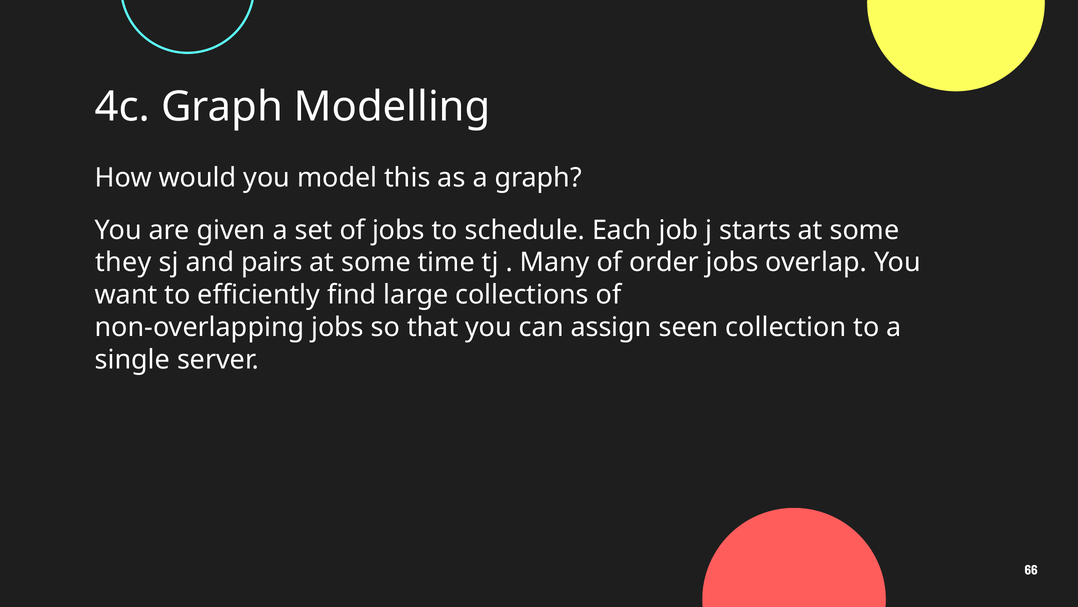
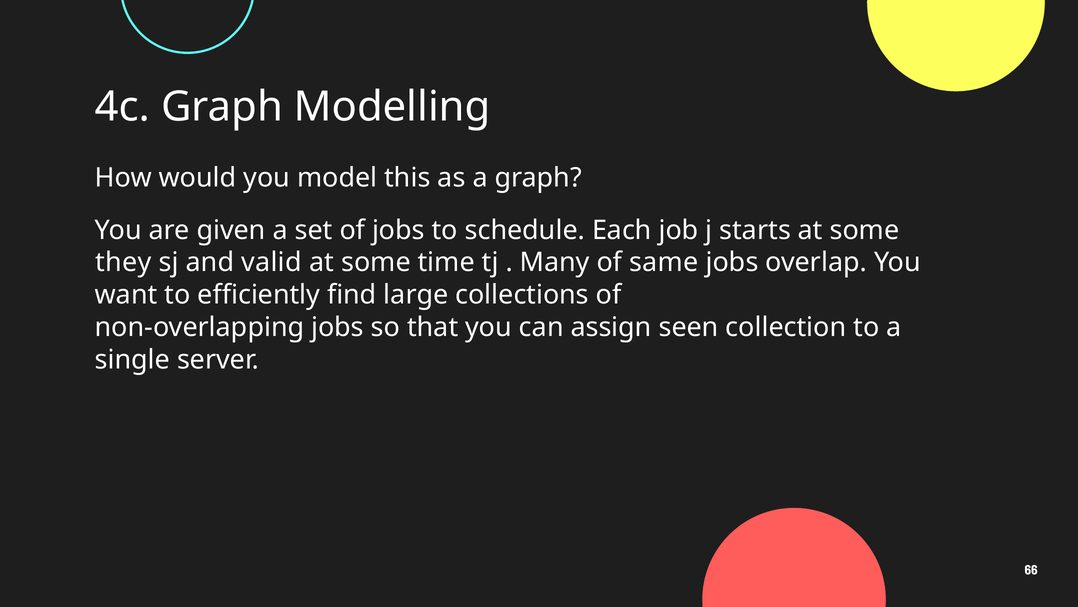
pairs: pairs -> valid
order: order -> same
